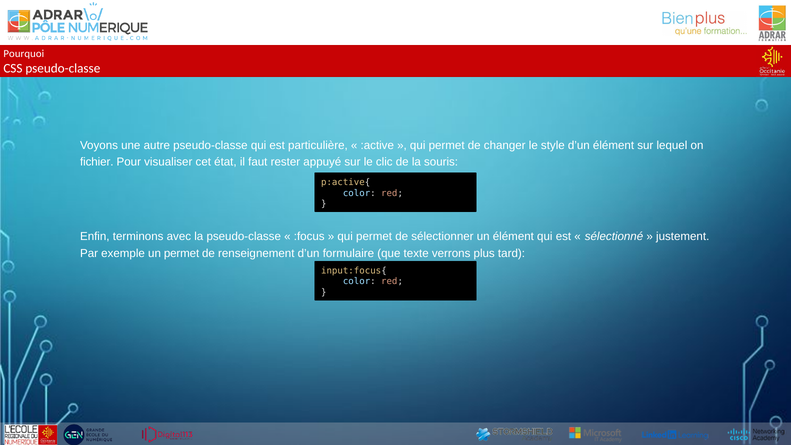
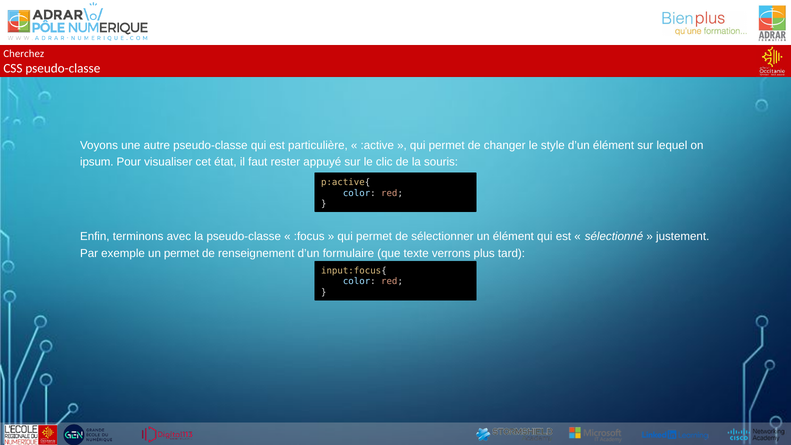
Pourquoi: Pourquoi -> Cherchez
fichier: fichier -> ipsum
